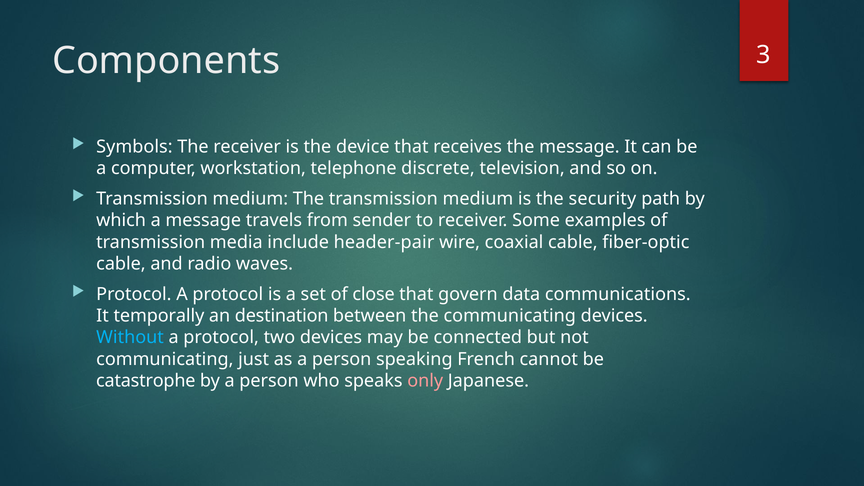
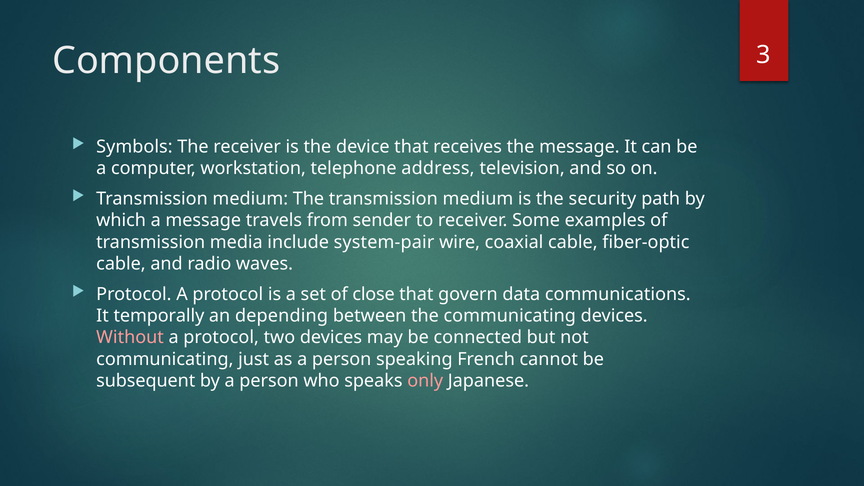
discrete: discrete -> address
header-pair: header-pair -> system-pair
destination: destination -> depending
Without colour: light blue -> pink
catastrophe: catastrophe -> subsequent
